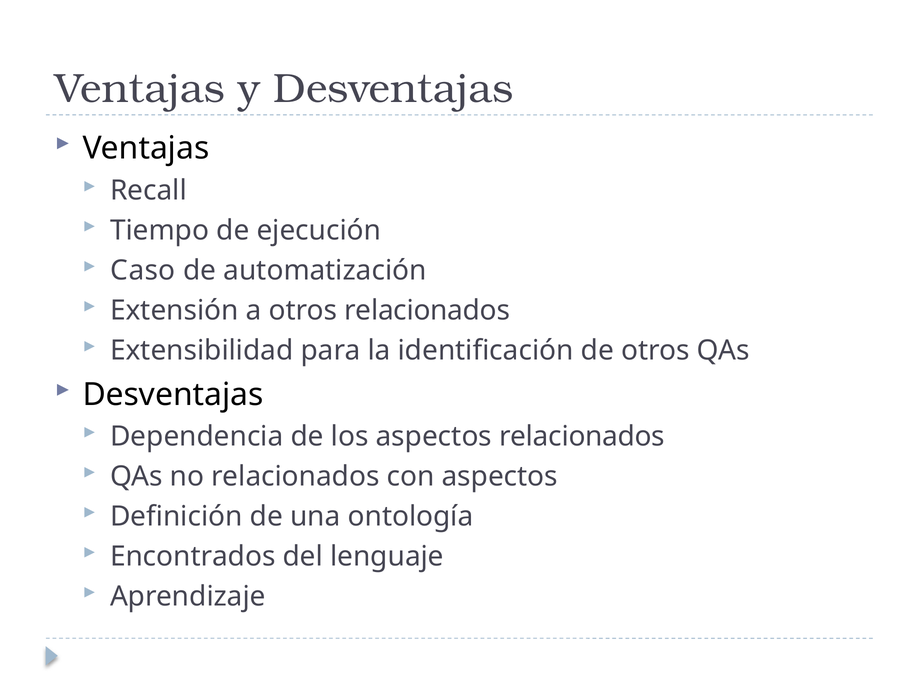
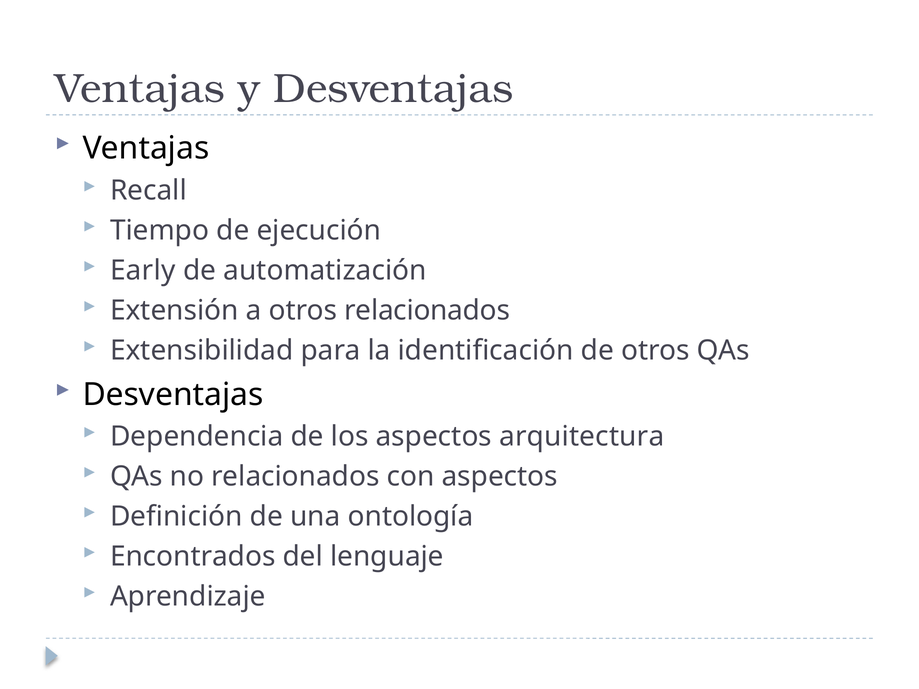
Caso: Caso -> Early
aspectos relacionados: relacionados -> arquitectura
